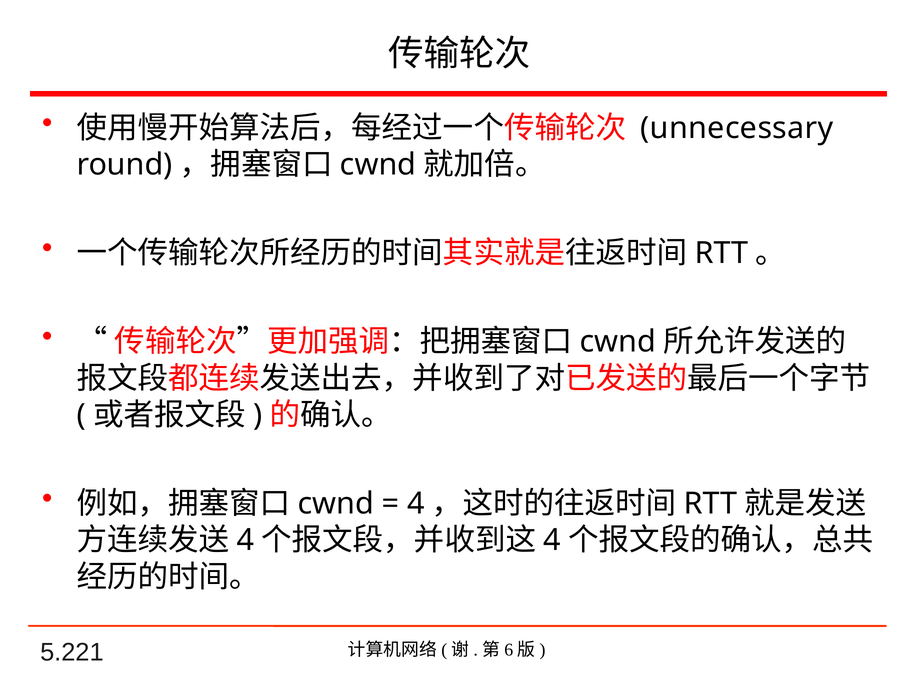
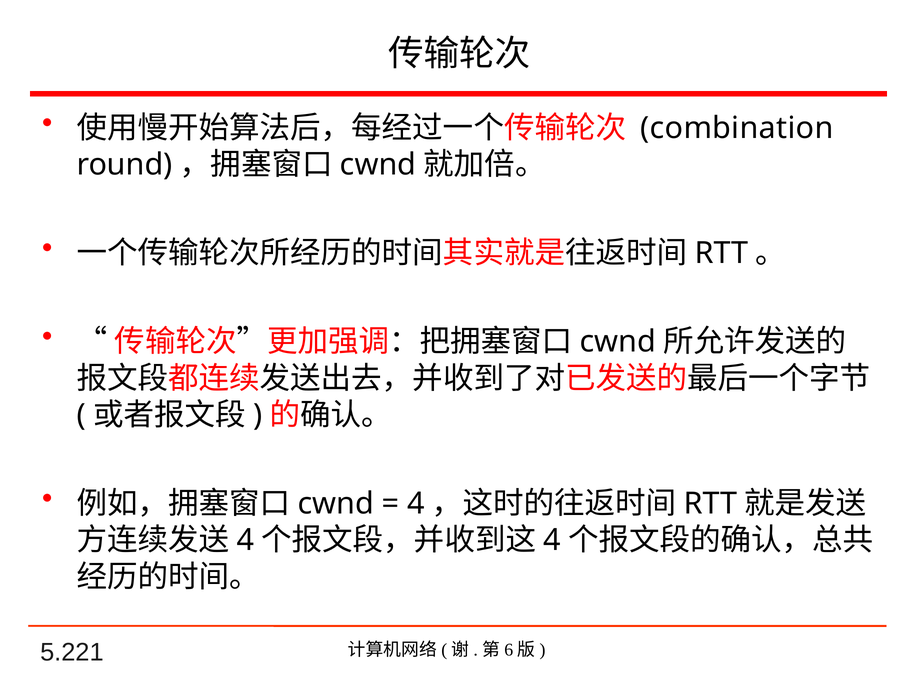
unnecessary: unnecessary -> combination
